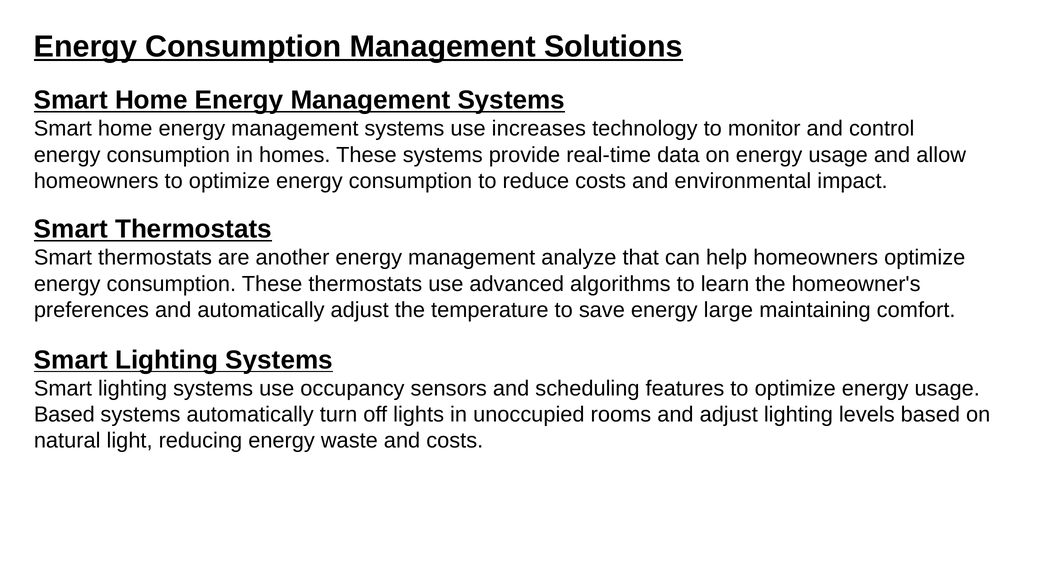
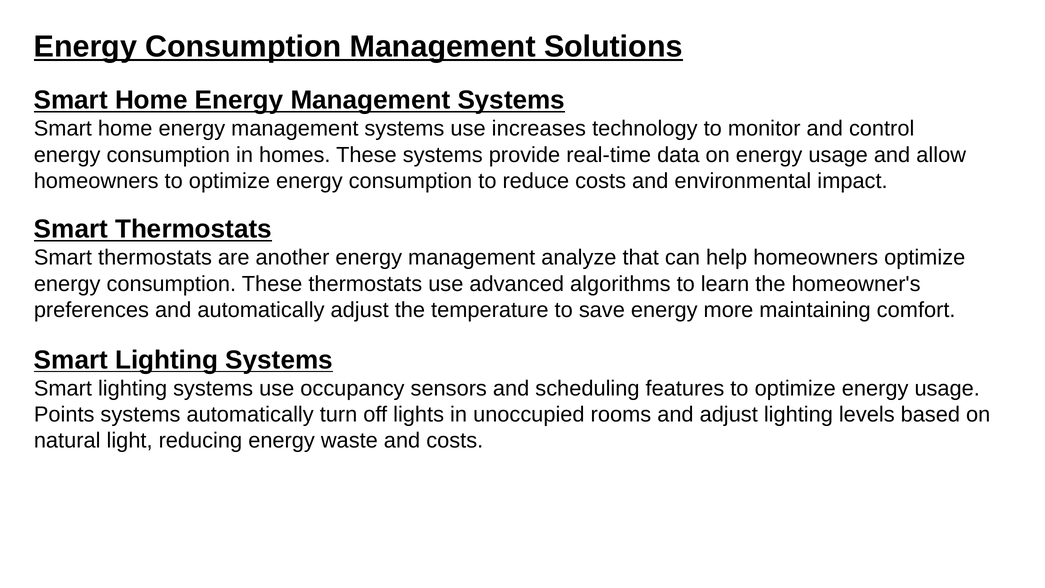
large: large -> more
Based at (64, 415): Based -> Points
